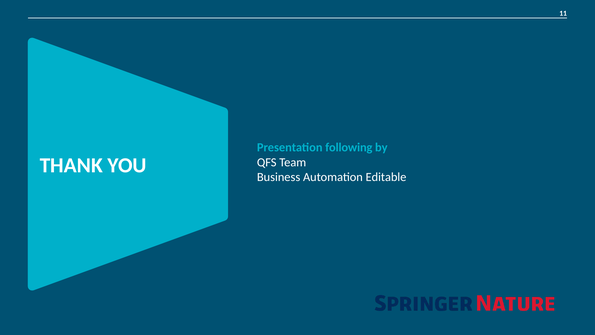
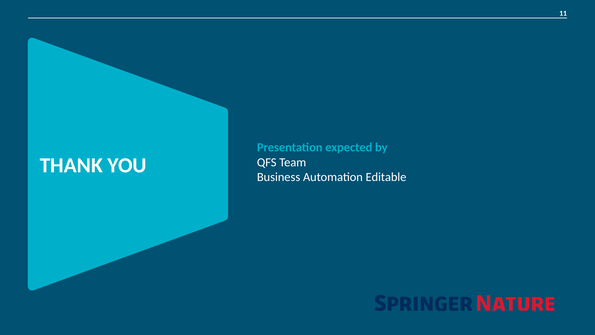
following: following -> expected
